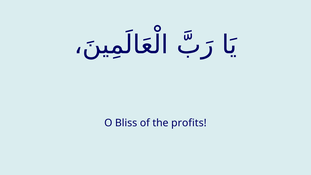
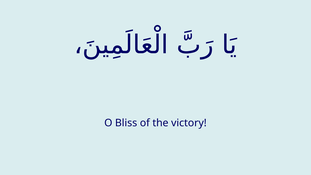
profits: profits -> victory
